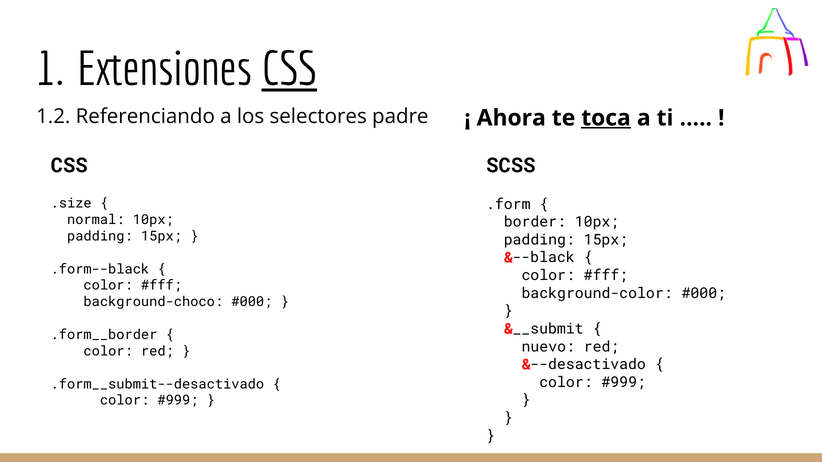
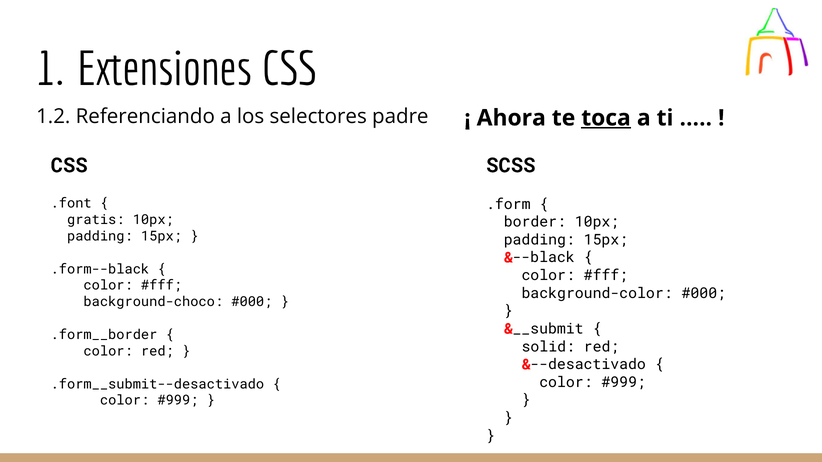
CSS at (289, 69) underline: present -> none
.size: .size -> .font
normal: normal -> gratis
nuevo: nuevo -> solid
